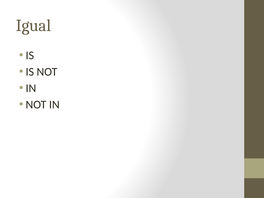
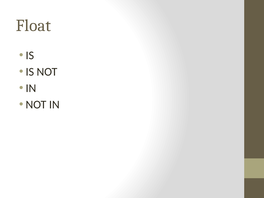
Igual: Igual -> Float
